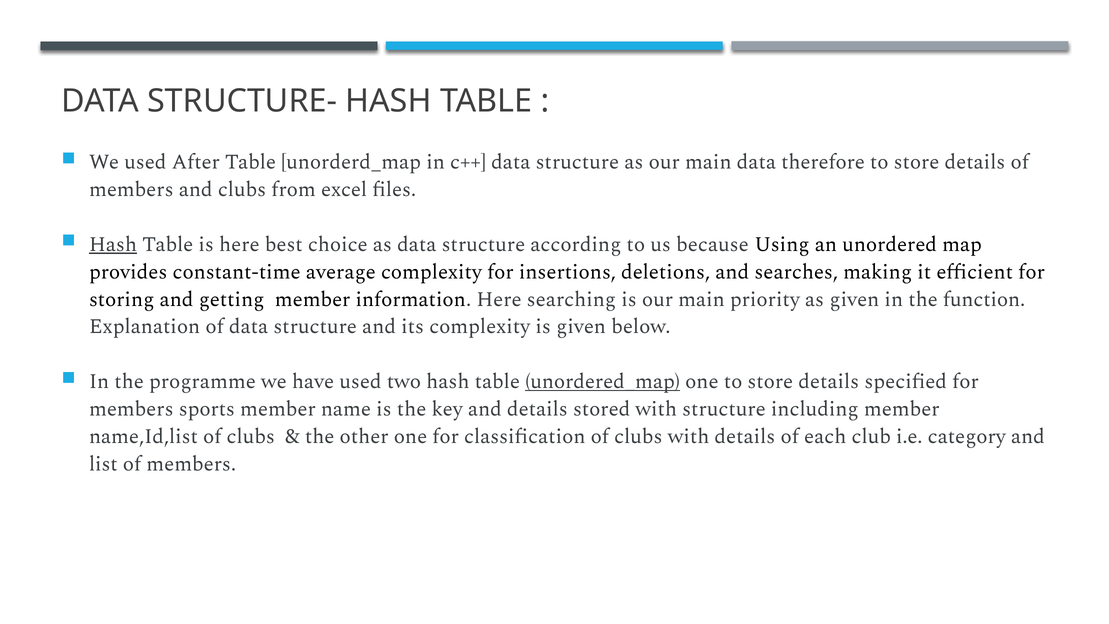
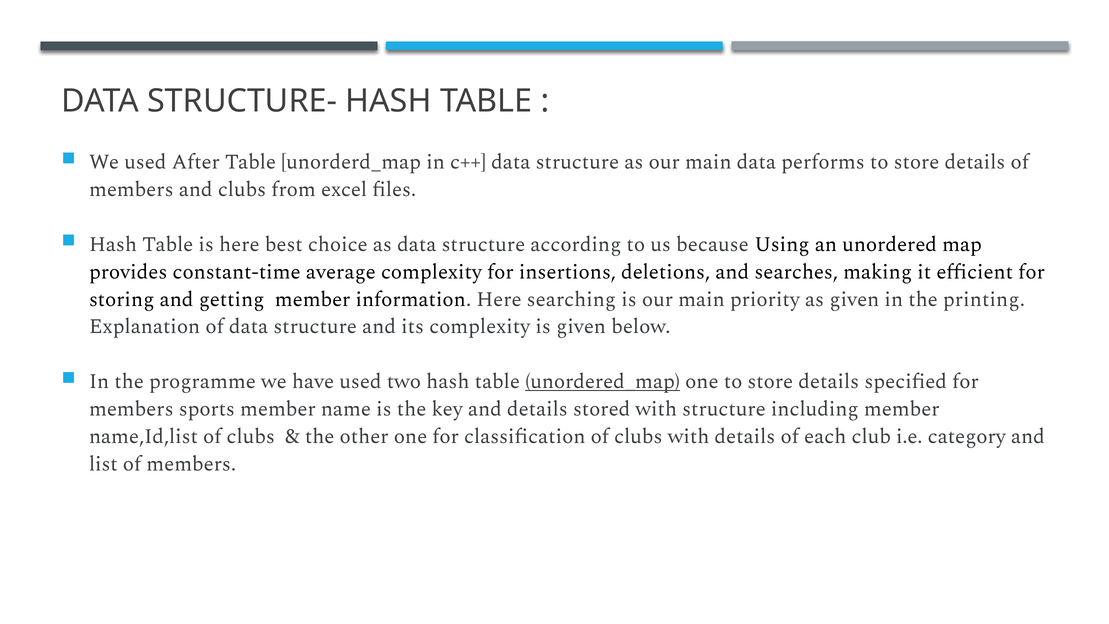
therefore: therefore -> performs
Hash at (113, 244) underline: present -> none
function: function -> printing
